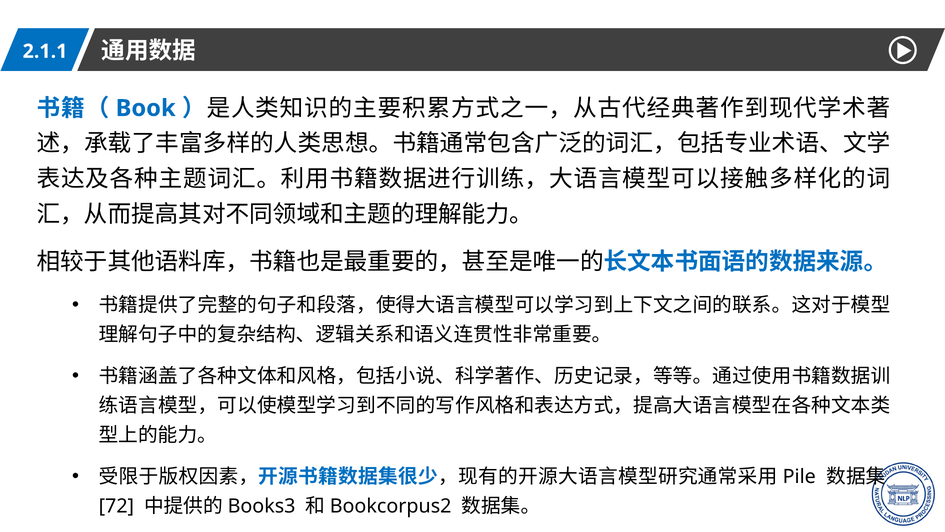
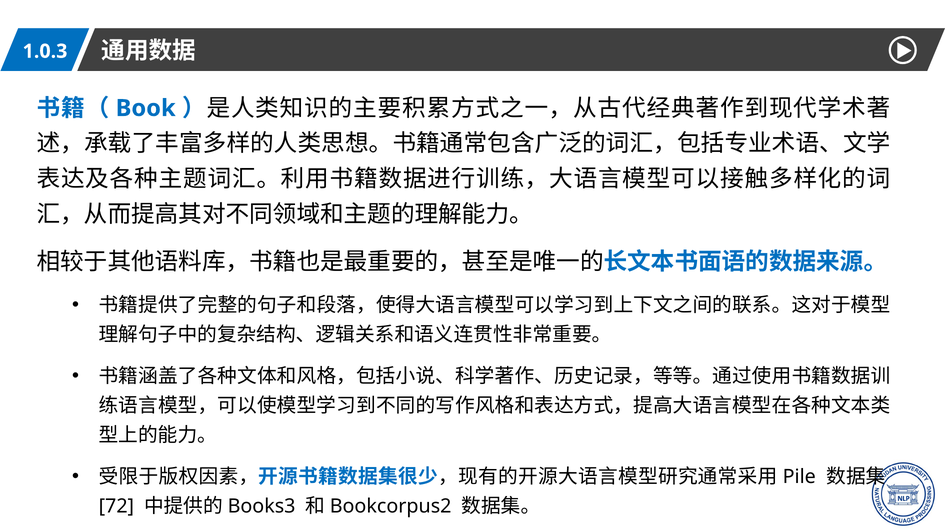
2.1.1: 2.1.1 -> 1.0.3
